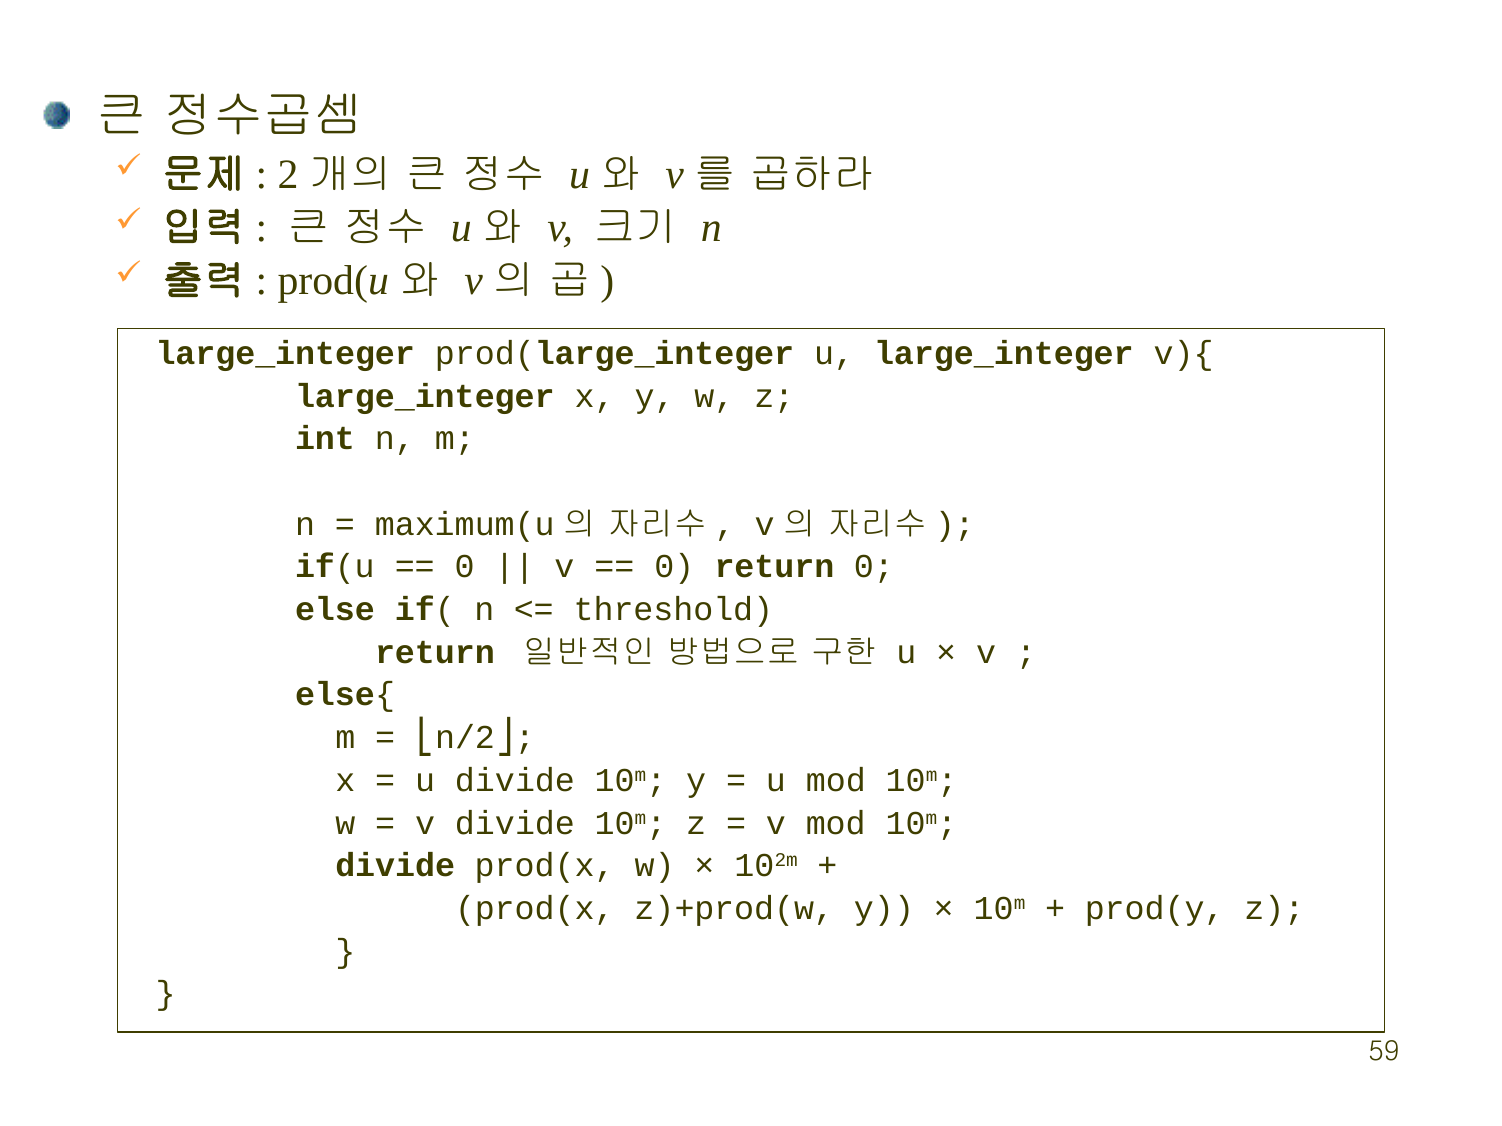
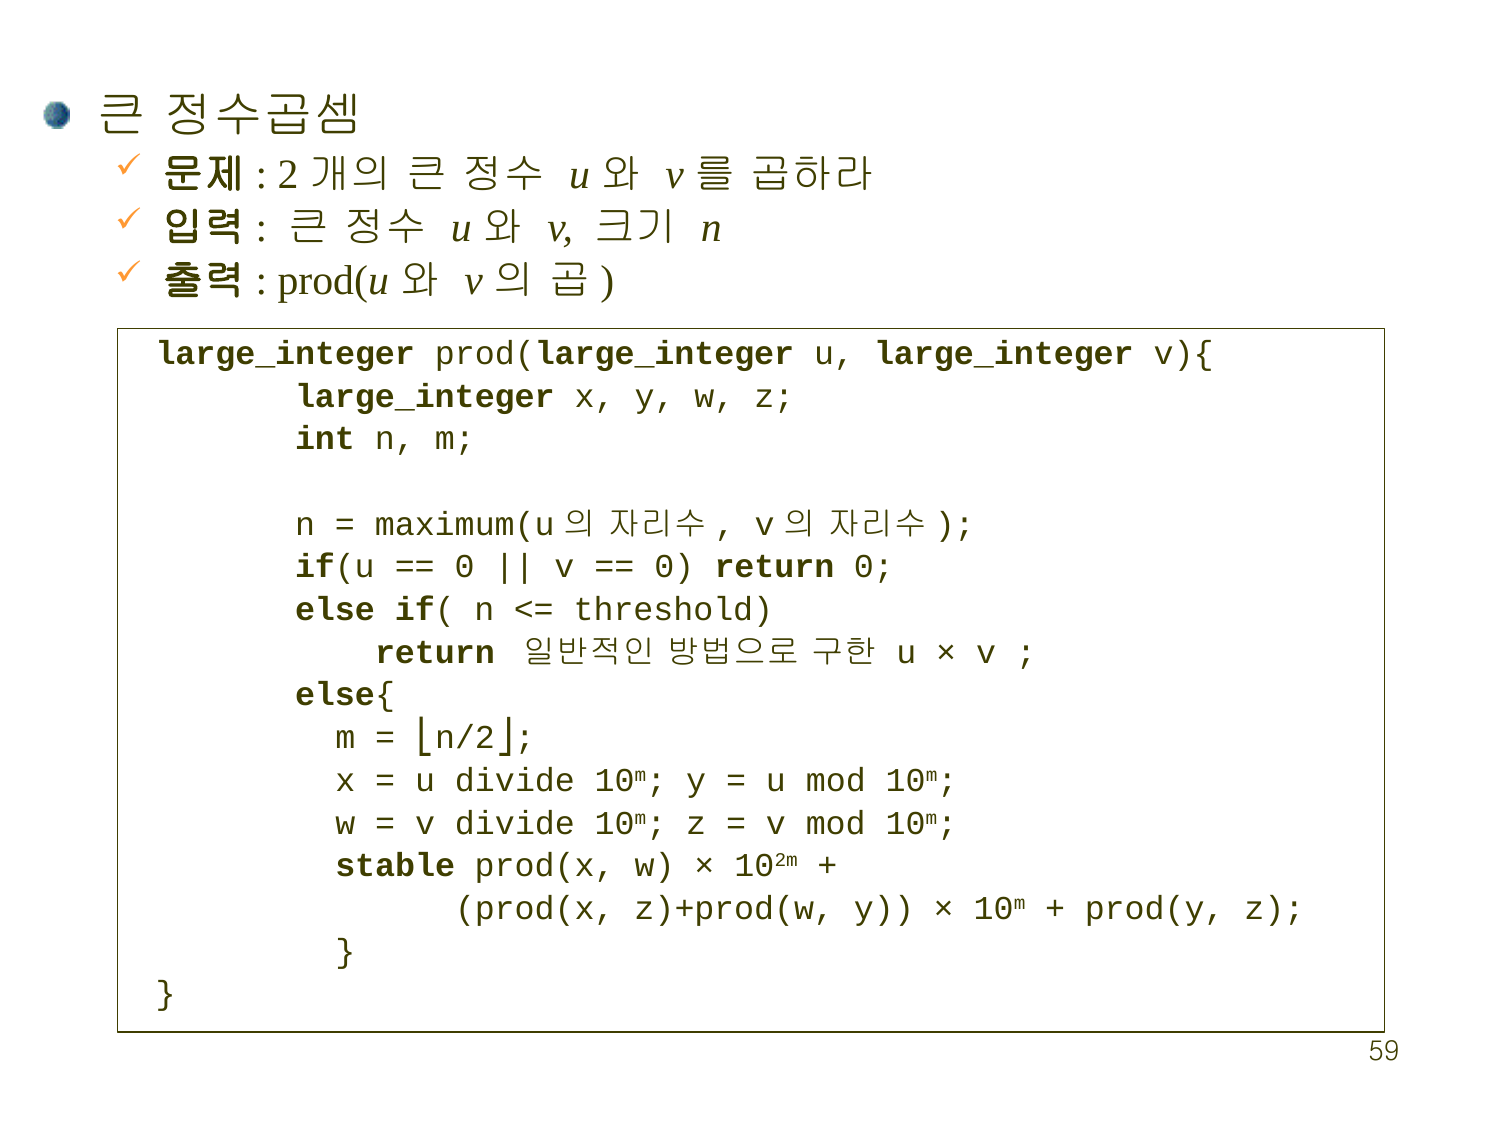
divide at (395, 866): divide -> stable
